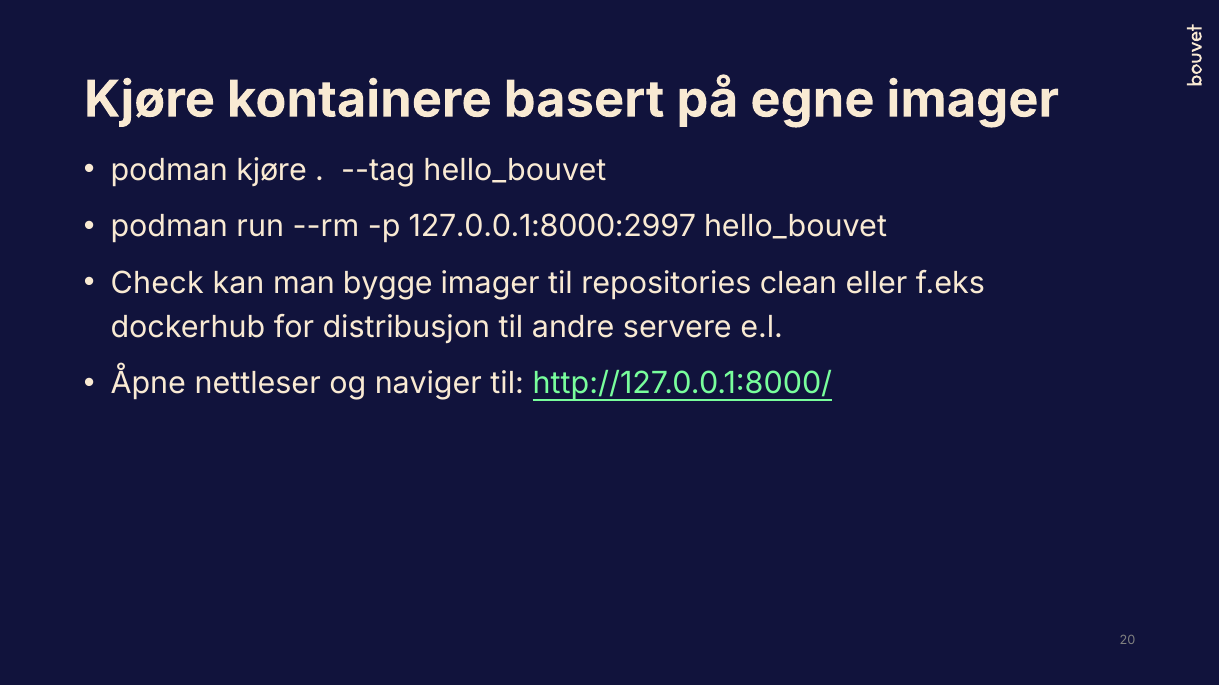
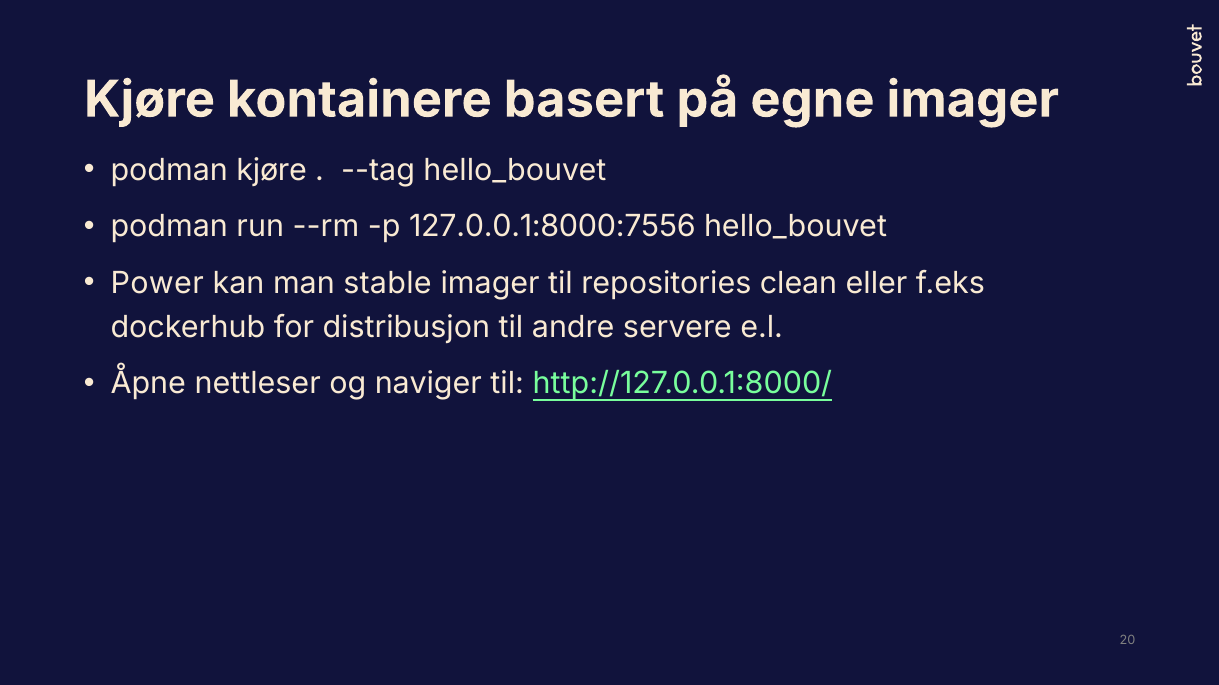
127.0.0.1:8000:2997: 127.0.0.1:8000:2997 -> 127.0.0.1:8000:7556
Check: Check -> Power
bygge: bygge -> stable
